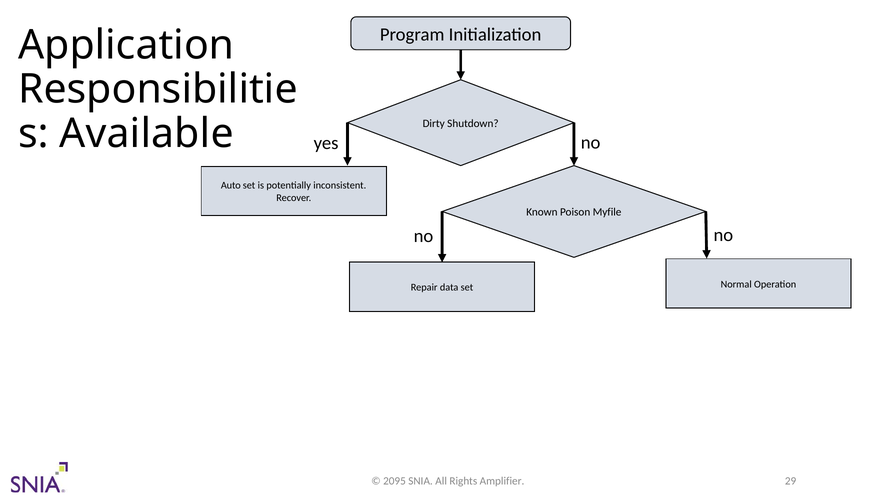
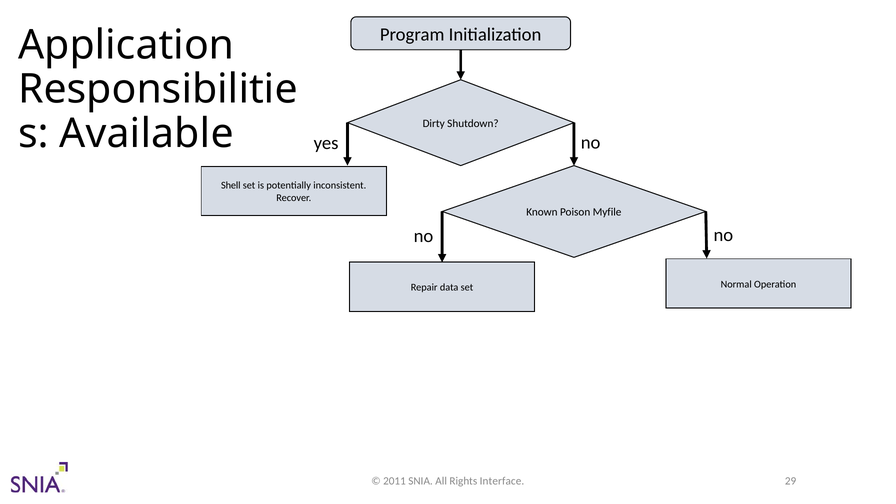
Auto: Auto -> Shell
2095: 2095 -> 2011
Amplifier: Amplifier -> Interface
